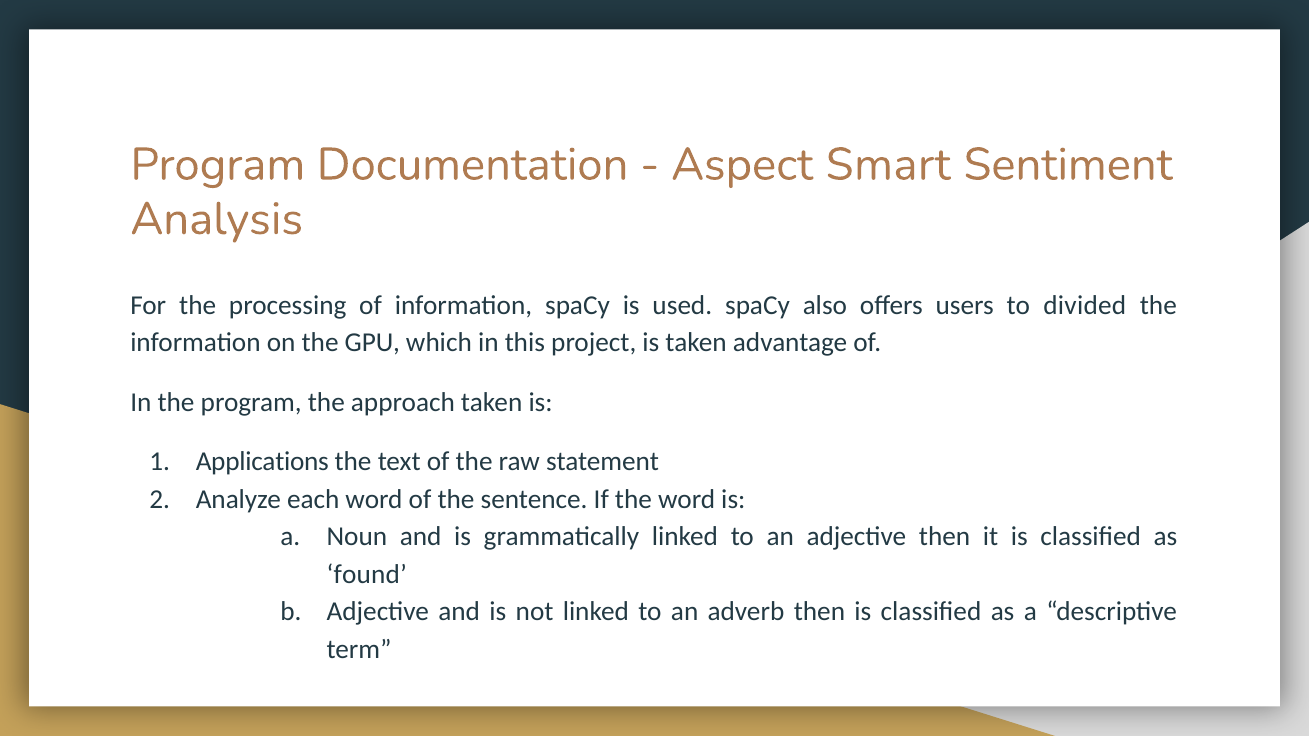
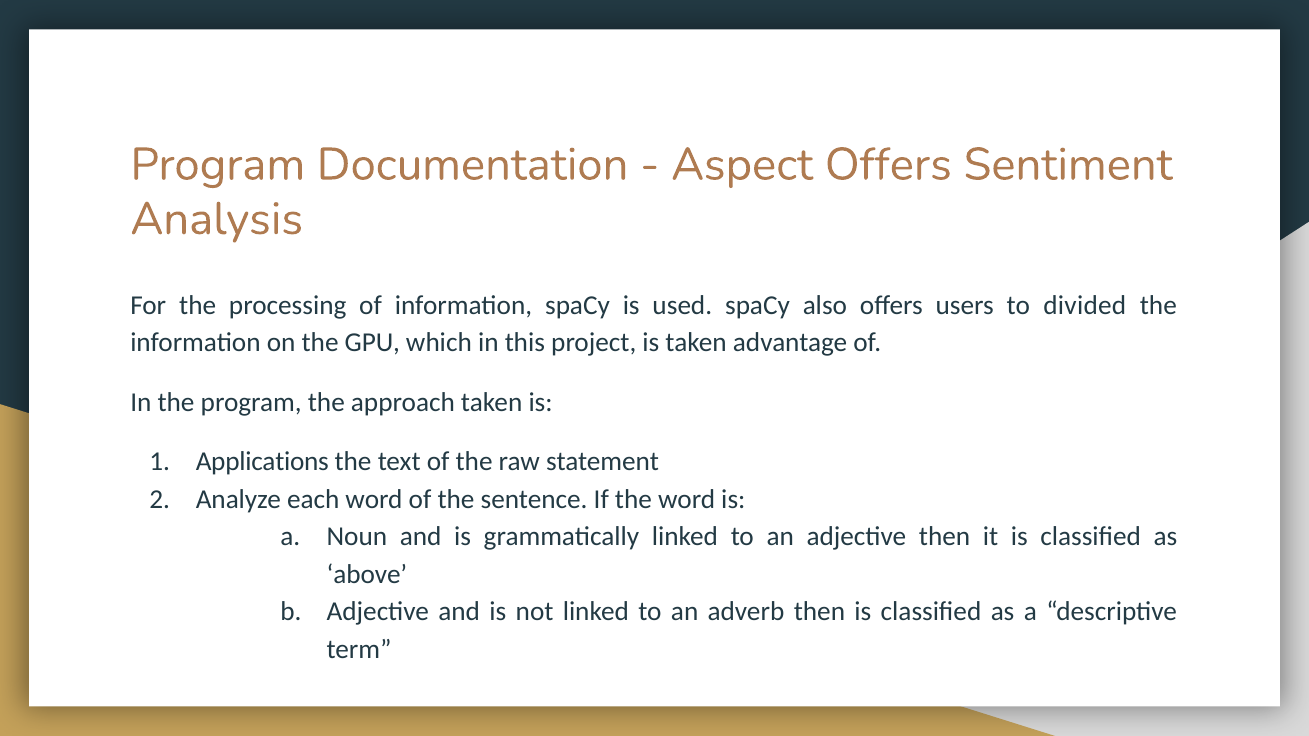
Aspect Smart: Smart -> Offers
found: found -> above
